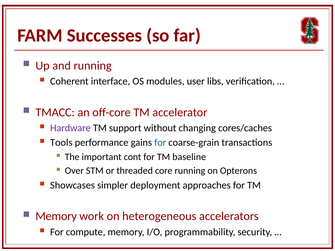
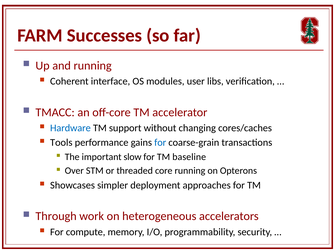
Hardware colour: purple -> blue
cont: cont -> slow
Memory at (56, 216): Memory -> Through
